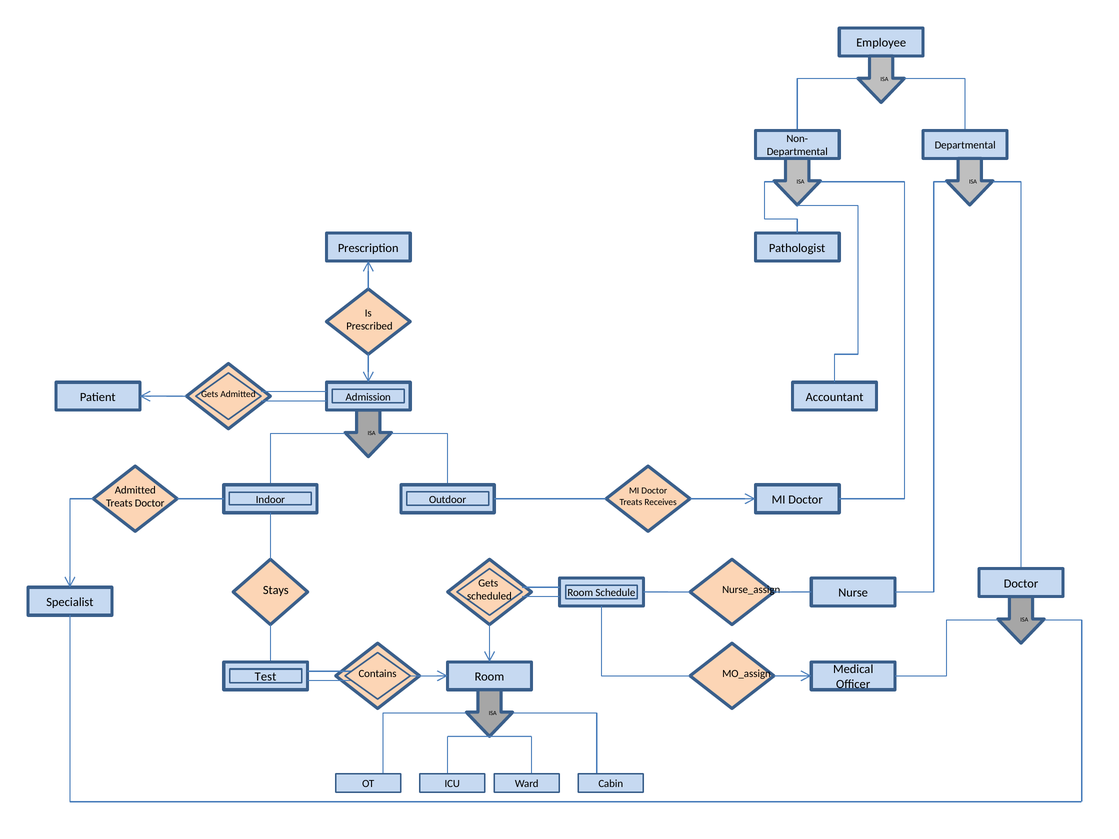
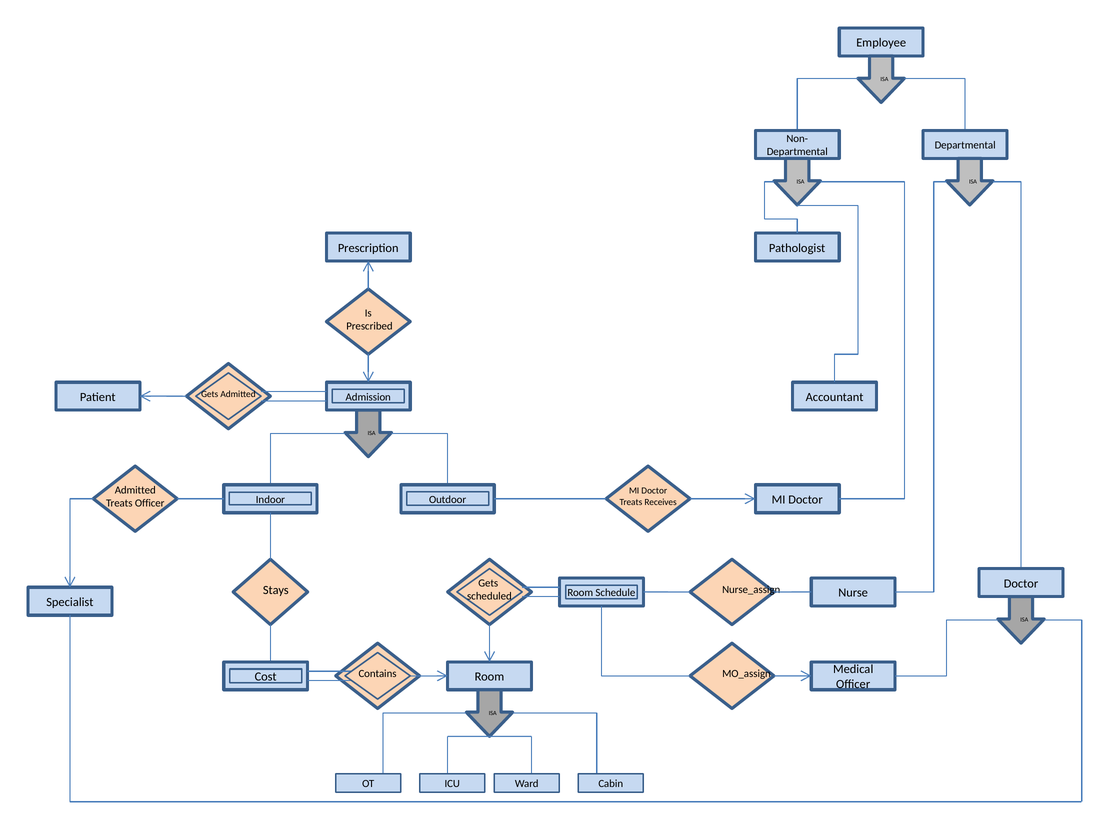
Treats Doctor: Doctor -> Officer
Test: Test -> Cost
